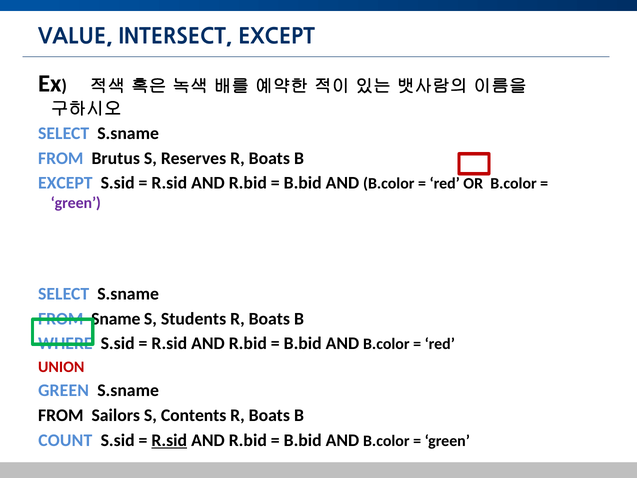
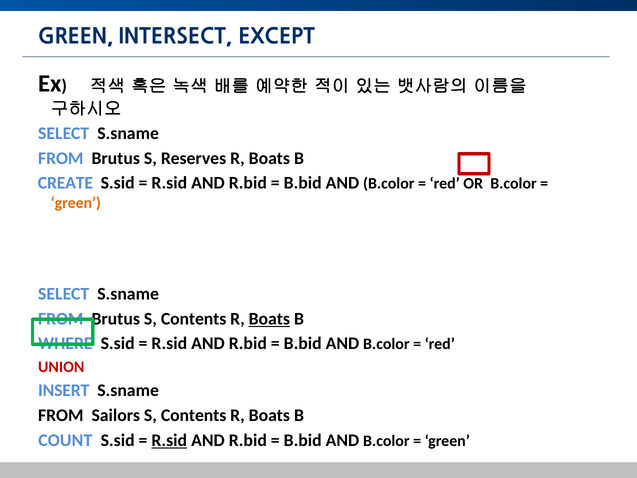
VALUE at (75, 37): VALUE -> GREEN
EXCEPT at (65, 183): EXCEPT -> CREATE
green at (76, 203) colour: purple -> orange
Sname at (116, 319): Sname -> Brutus
Students at (194, 319): Students -> Contents
Boats at (269, 319) underline: none -> present
GREEN at (64, 390): GREEN -> INSERT
